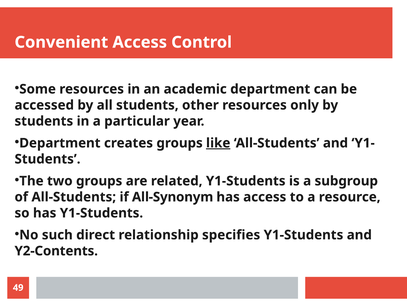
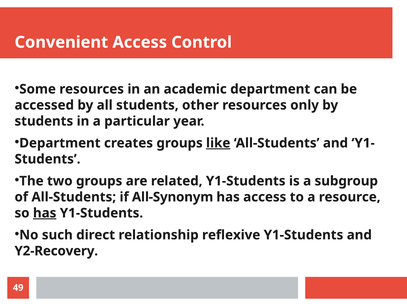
has at (45, 213) underline: none -> present
specifies: specifies -> reflexive
Y2-Contents: Y2-Contents -> Y2-Recovery
